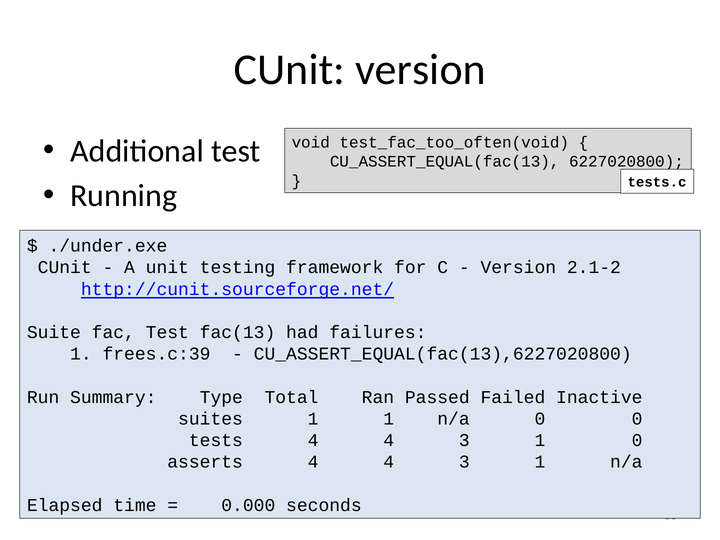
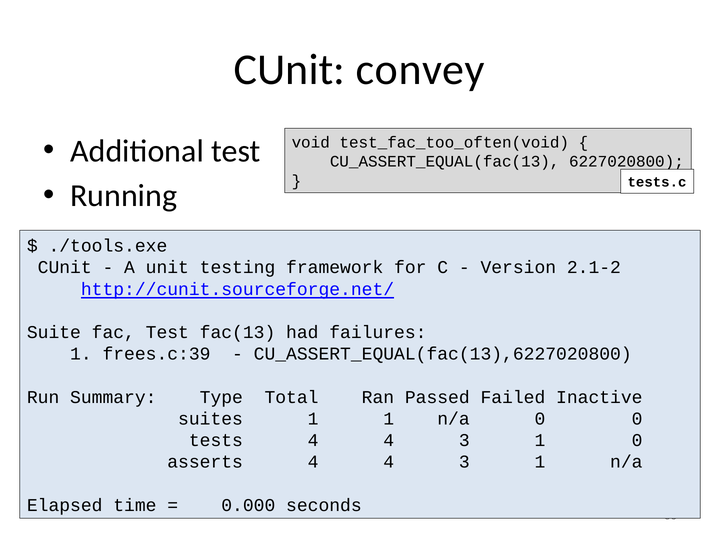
CUnit version: version -> convey
./under.exe: ./under.exe -> ./tools.exe
